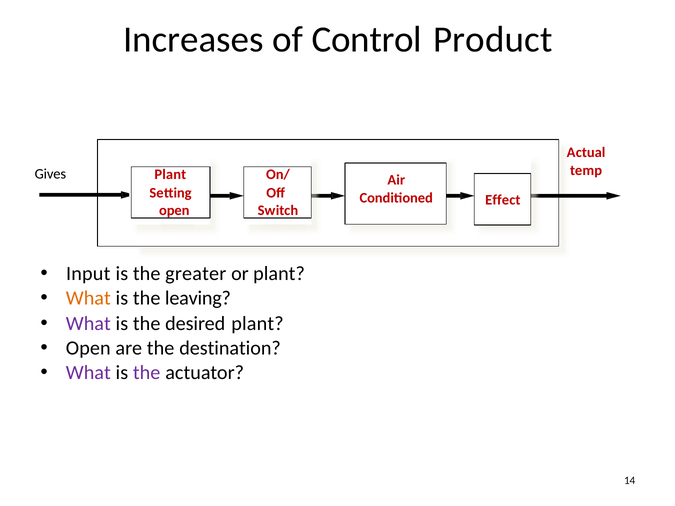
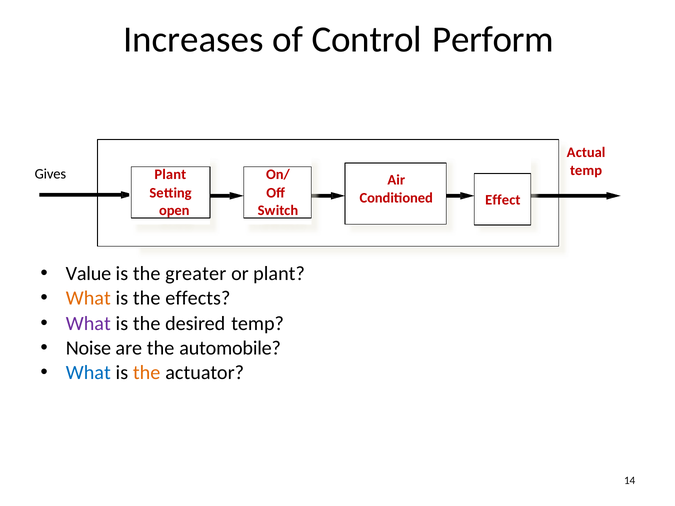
Product: Product -> Perform
Input: Input -> Value
leaving: leaving -> effects
desired plant: plant -> temp
Open at (88, 348): Open -> Noise
destination: destination -> automobile
What at (88, 373) colour: purple -> blue
the at (147, 373) colour: purple -> orange
